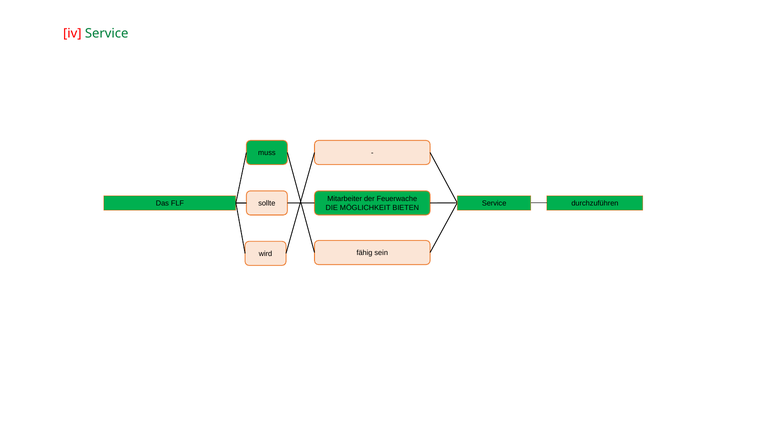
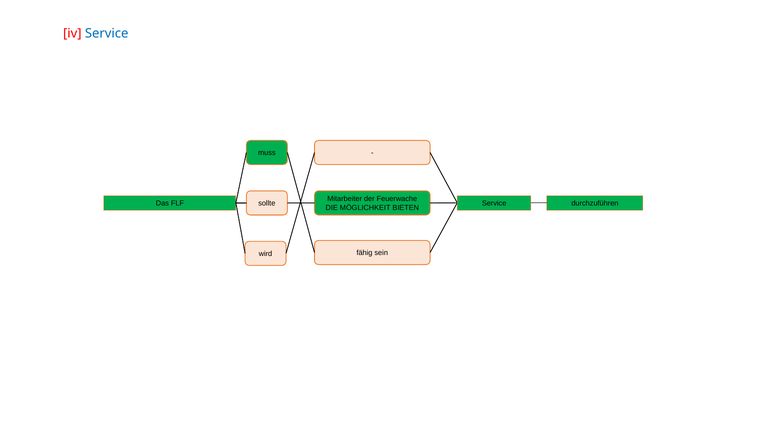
Service at (107, 34) colour: green -> blue
